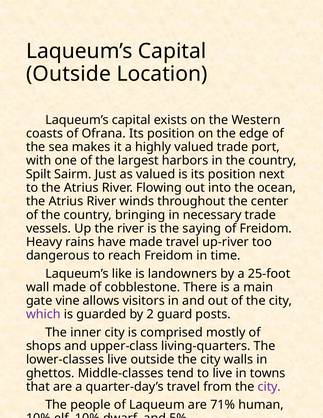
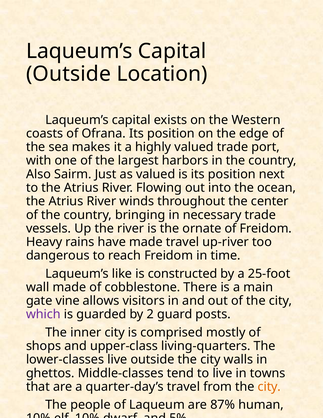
Spilt: Spilt -> Also
saying: saying -> ornate
landowners: landowners -> constructed
city at (269, 387) colour: purple -> orange
71%: 71% -> 87%
